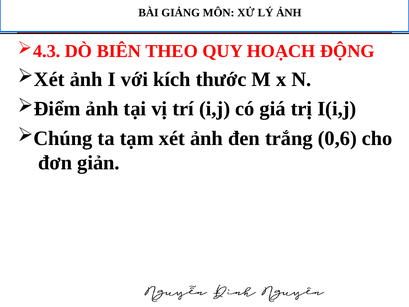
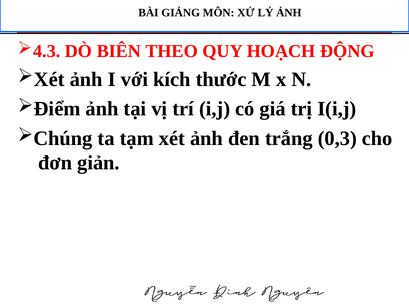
0,6: 0,6 -> 0,3
